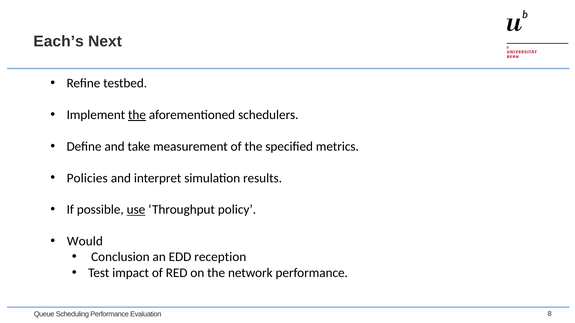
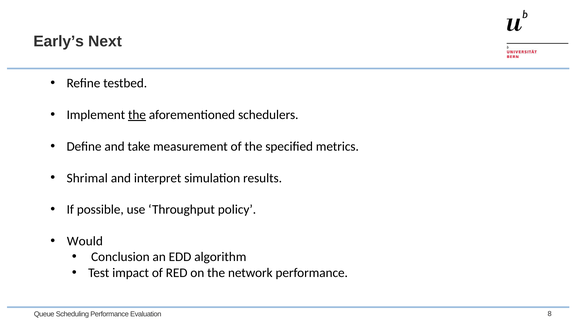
Each’s: Each’s -> Early’s
Policies: Policies -> Shrimal
use underline: present -> none
reception: reception -> algorithm
